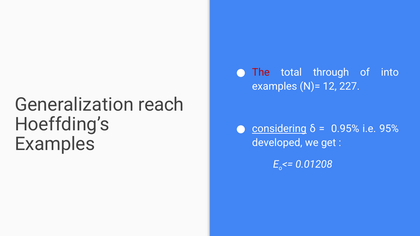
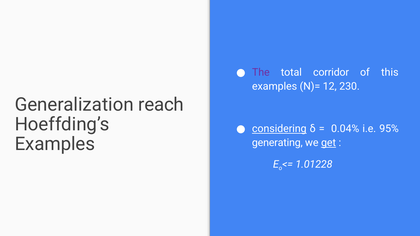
The colour: red -> purple
through: through -> corridor
into: into -> this
227: 227 -> 230
0.95%: 0.95% -> 0.04%
developed: developed -> generating
get underline: none -> present
0.01208: 0.01208 -> 1.01228
